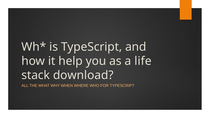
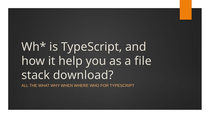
life: life -> file
